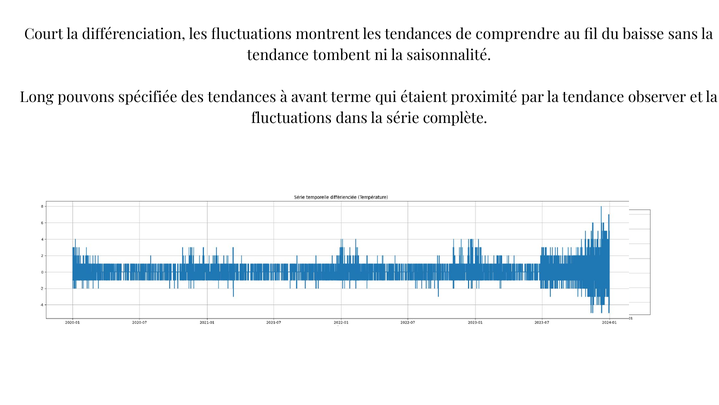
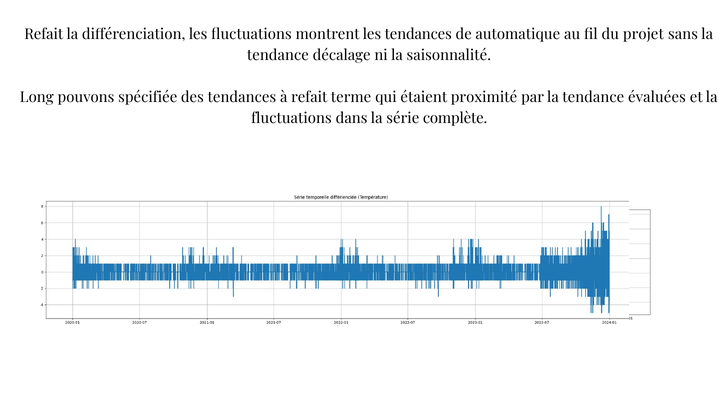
Court at (44, 34): Court -> Refait
comprendre: comprendre -> automatique
baisse: baisse -> projet
tombent: tombent -> décalage
à avant: avant -> refait
observer: observer -> évaluées
